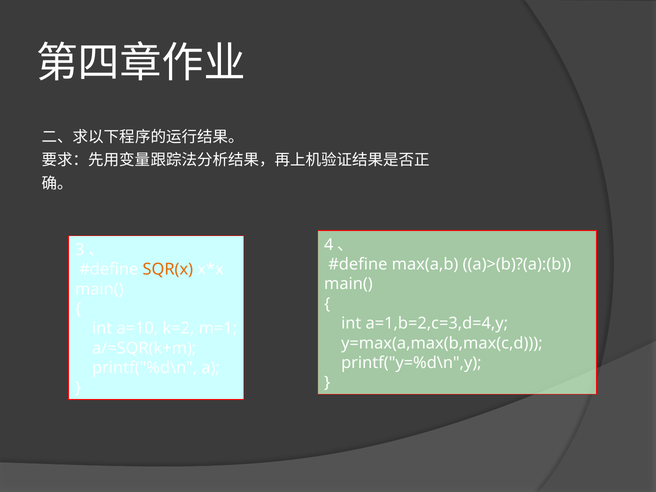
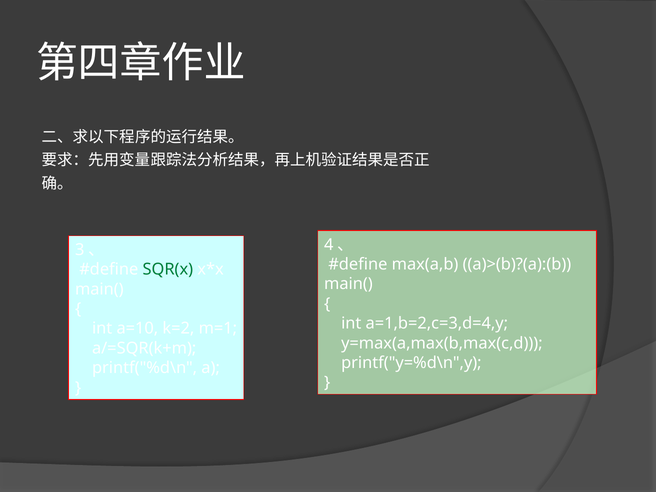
SQR(x colour: orange -> green
